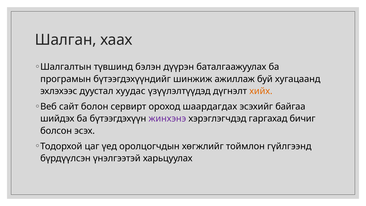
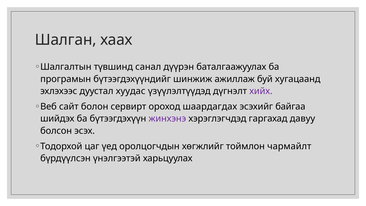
бэлэн: бэлэн -> санал
хийх colour: orange -> purple
бичиг: бичиг -> давуу
гүйлгээнд: гүйлгээнд -> чармайлт
